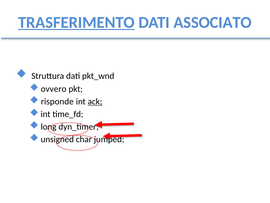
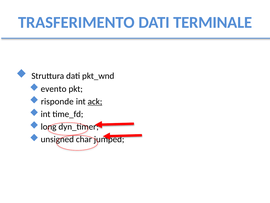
TRASFERIMENTO underline: present -> none
ASSOCIATO: ASSOCIATO -> TERMINALE
ovvero: ovvero -> evento
